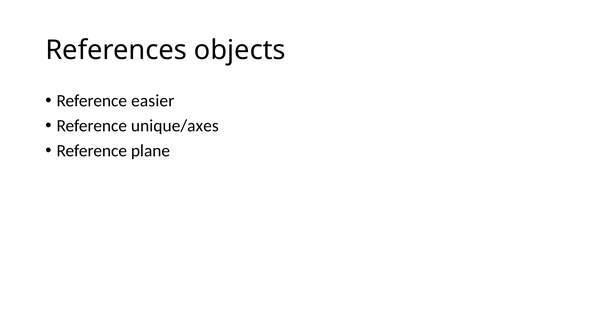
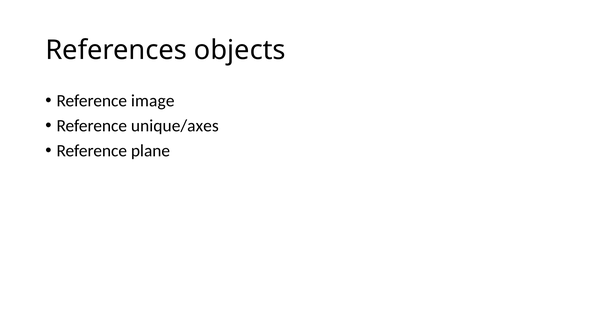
easier: easier -> image
